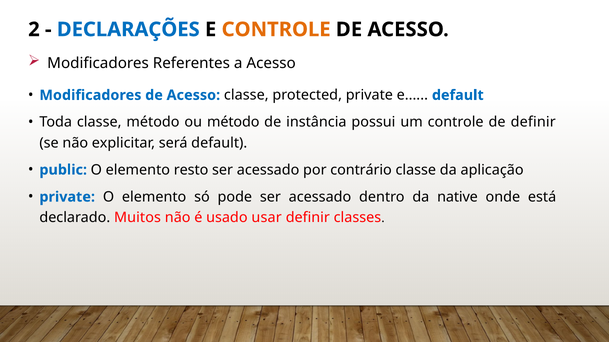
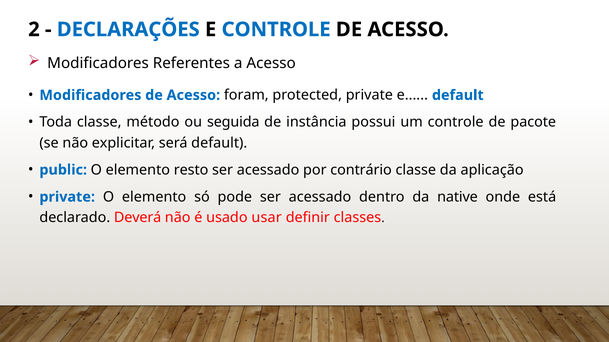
CONTROLE at (276, 30) colour: orange -> blue
Acesso classe: classe -> foram
ou método: método -> seguida
de definir: definir -> pacote
Muitos: Muitos -> Deverá
